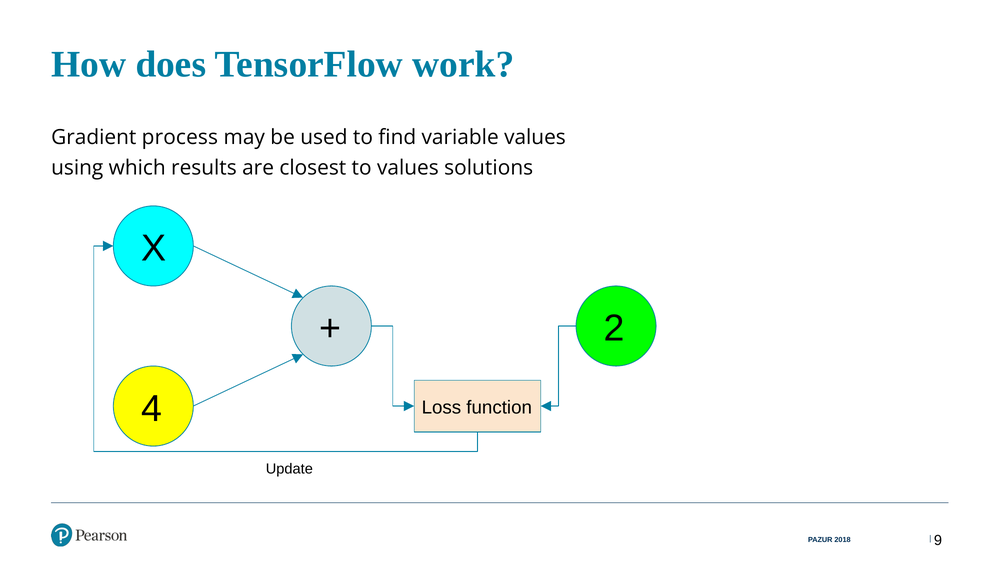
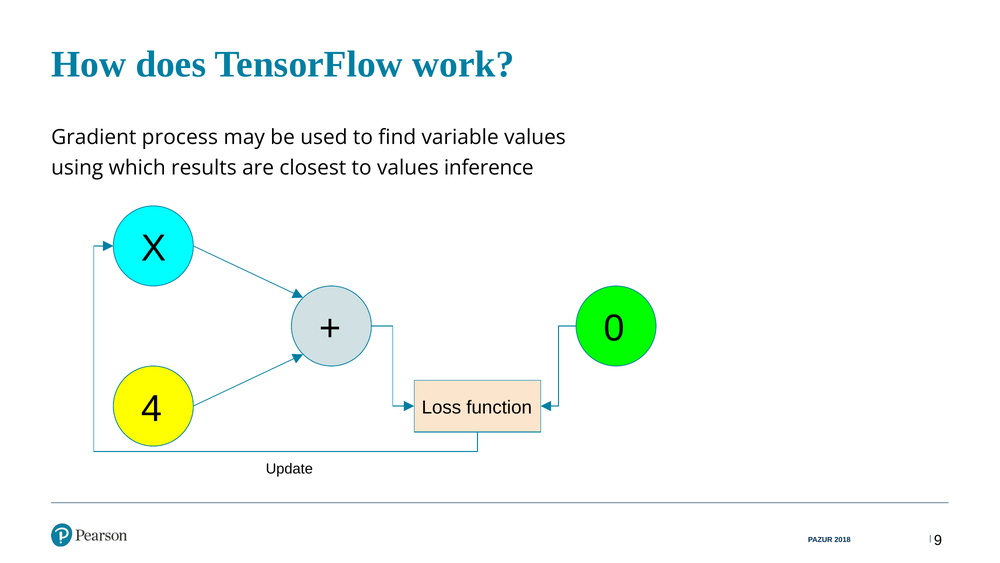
solutions: solutions -> inference
2: 2 -> 0
